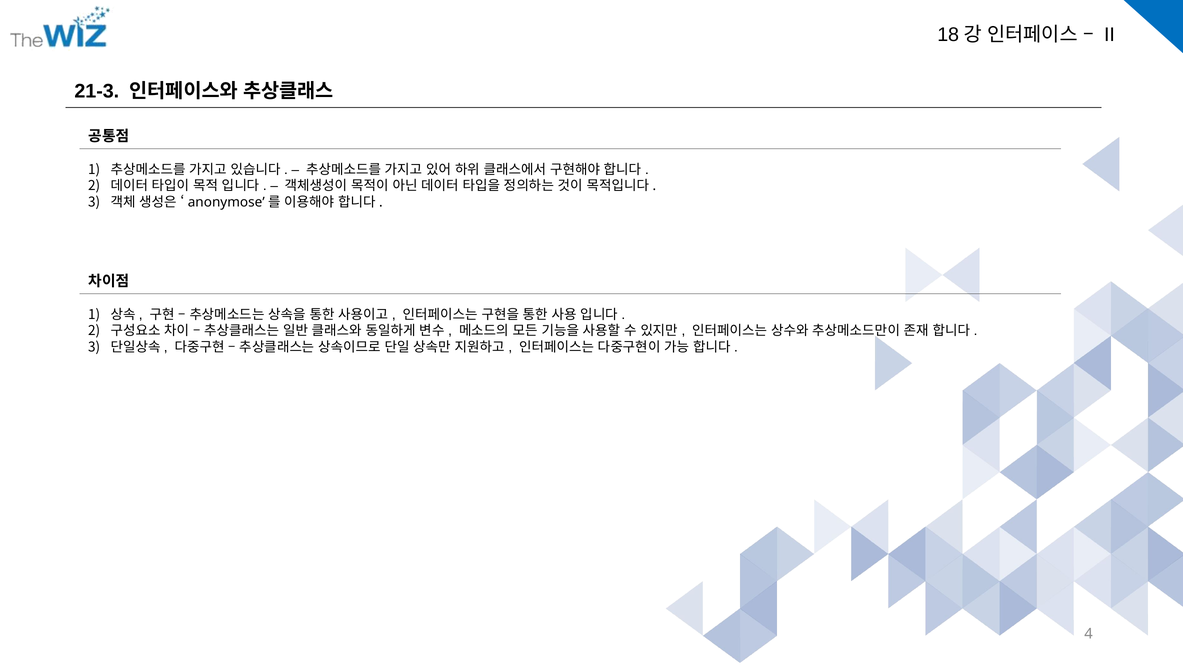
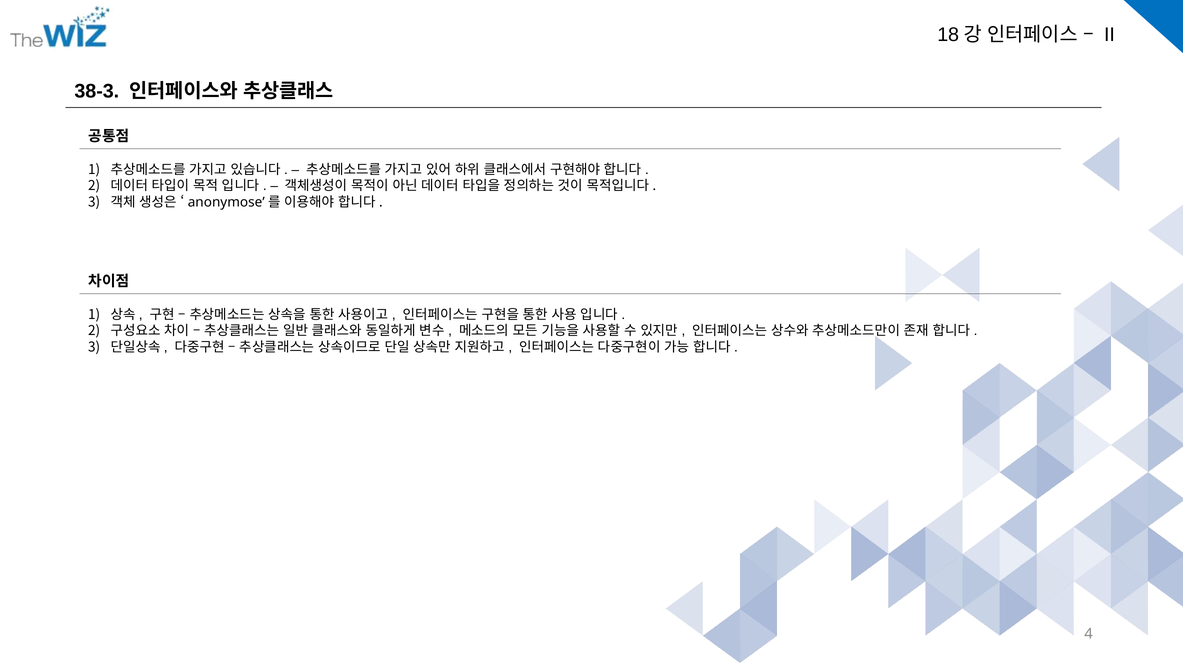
21-3: 21-3 -> 38-3
